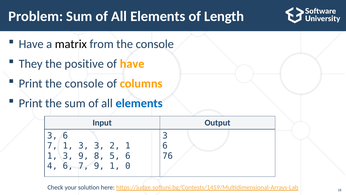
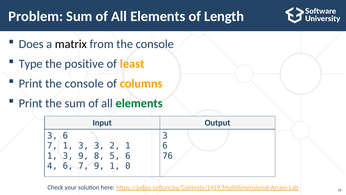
Have at (31, 44): Have -> Does
They: They -> Type
of have: have -> least
elements at (139, 103) colour: blue -> green
